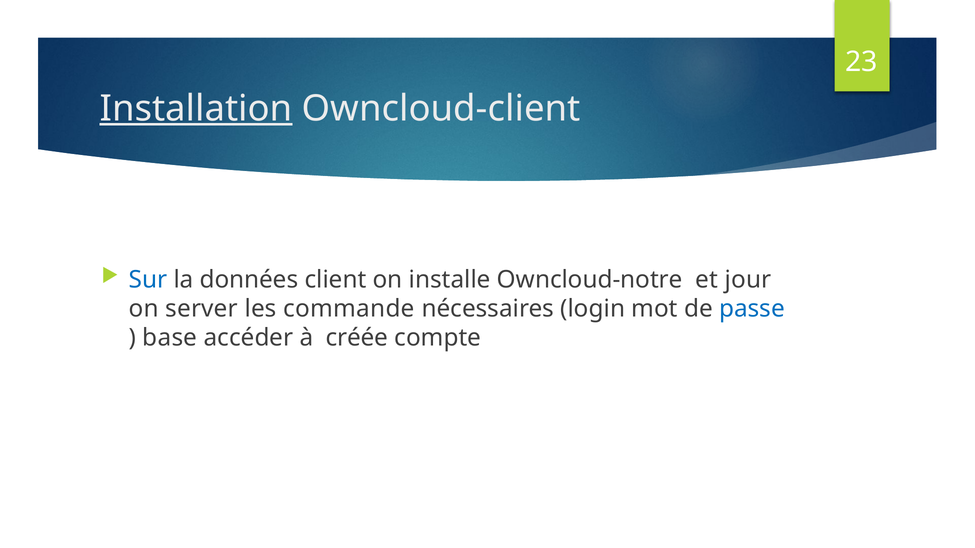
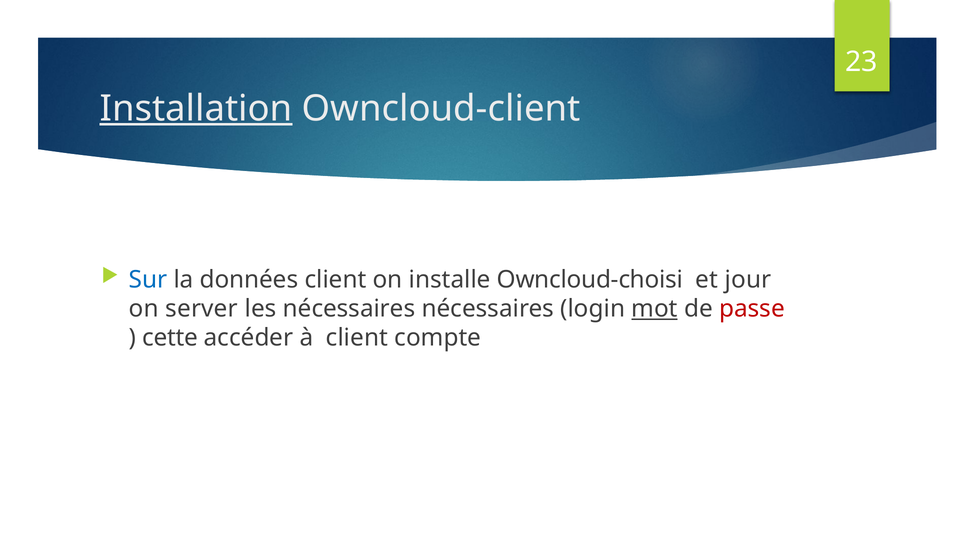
Owncloud-notre: Owncloud-notre -> Owncloud-choisi
les commande: commande -> nécessaires
mot underline: none -> present
passe colour: blue -> red
base: base -> cette
à créée: créée -> client
